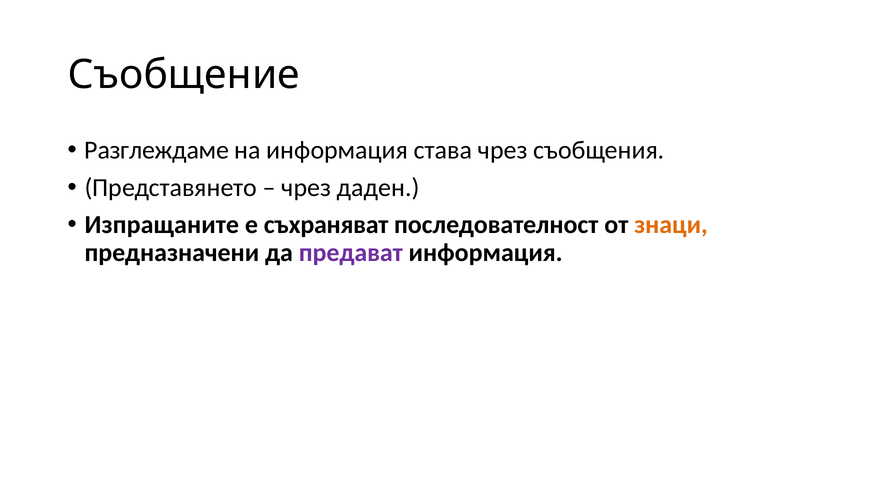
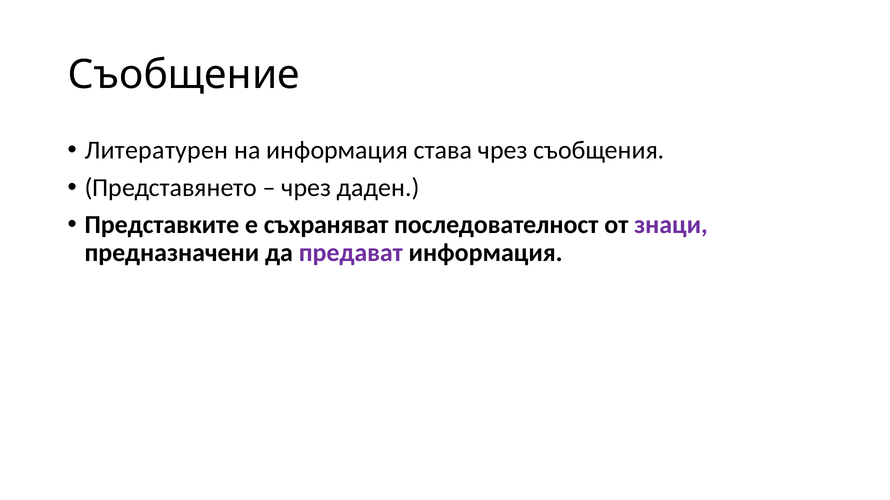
Разглеждаме: Разглеждаме -> Литературен
Изпращаните: Изпращаните -> Представките
знаци colour: orange -> purple
